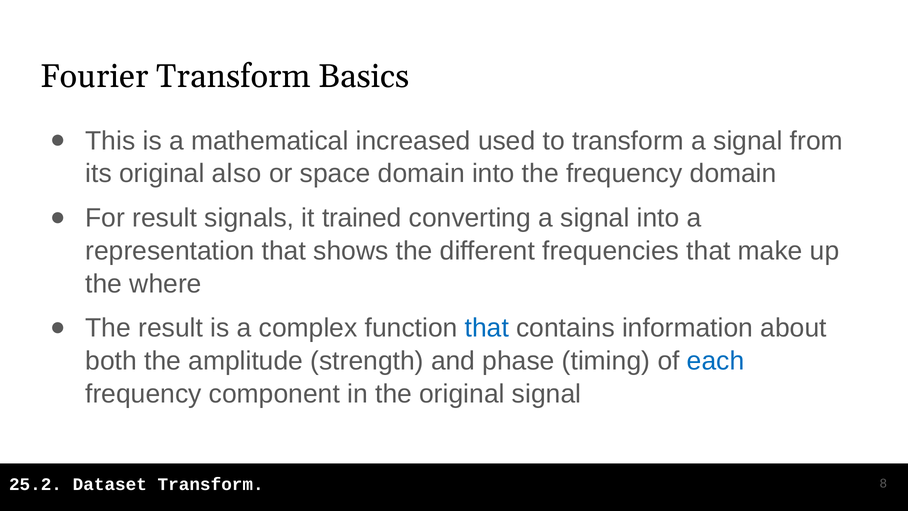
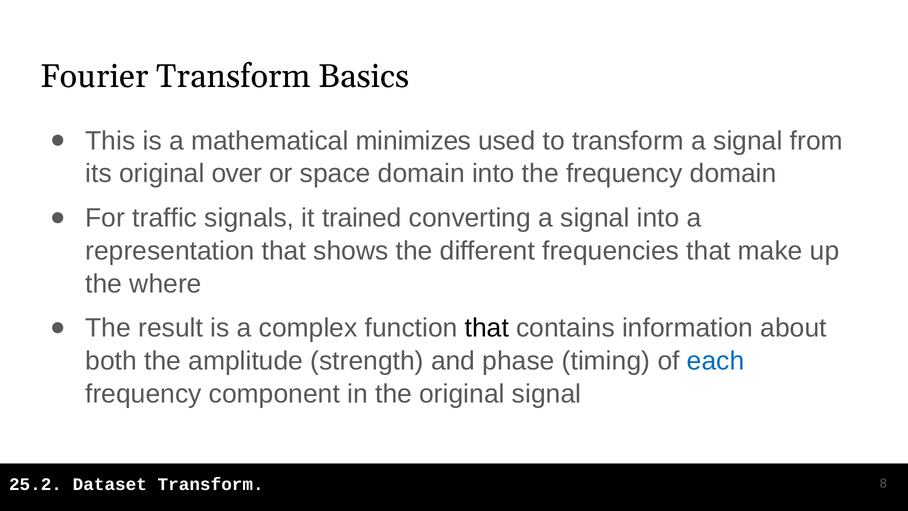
increased: increased -> minimizes
also: also -> over
For result: result -> traffic
that at (487, 328) colour: blue -> black
